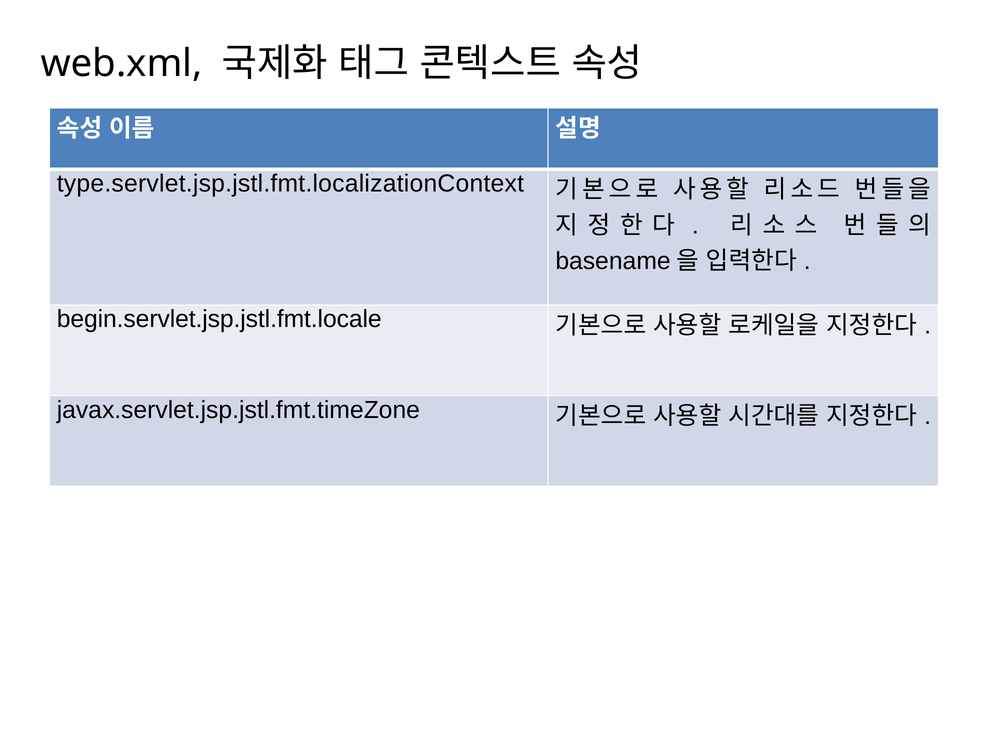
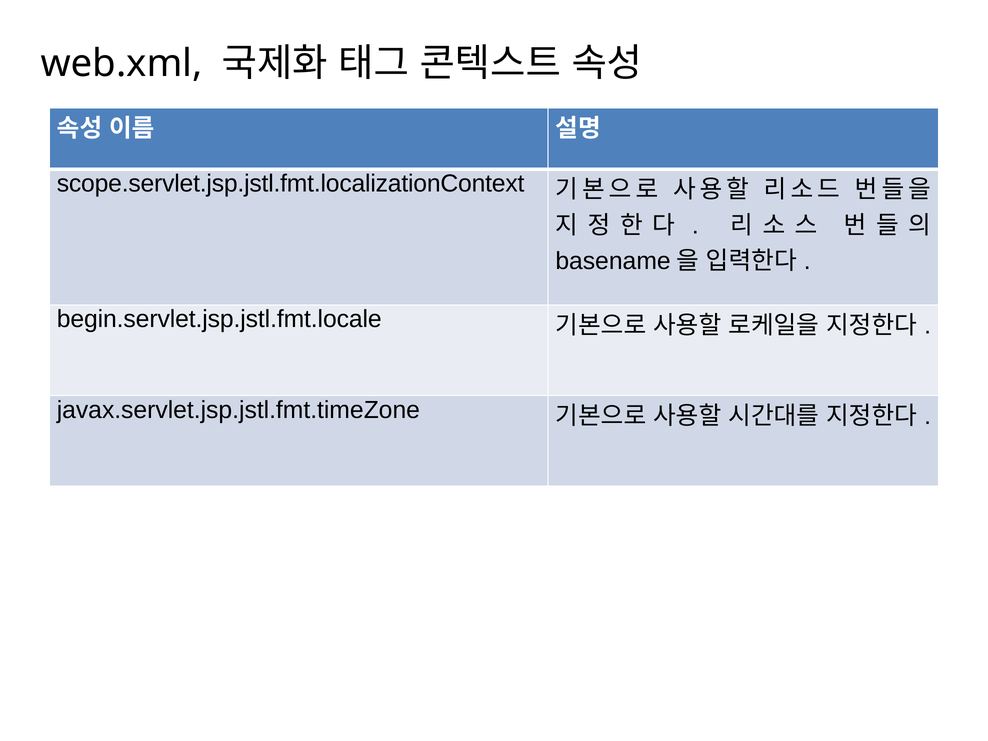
type.servlet.jsp.jstl.fmt.localizationContext: type.servlet.jsp.jstl.fmt.localizationContext -> scope.servlet.jsp.jstl.fmt.localizationContext
